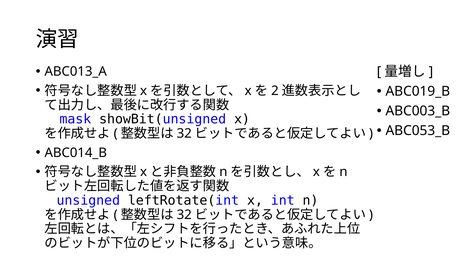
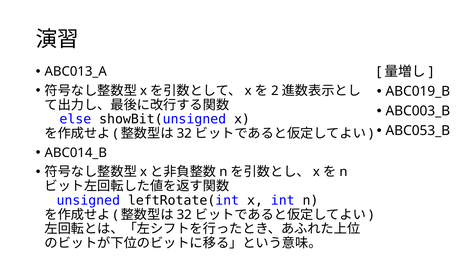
mask: mask -> else
